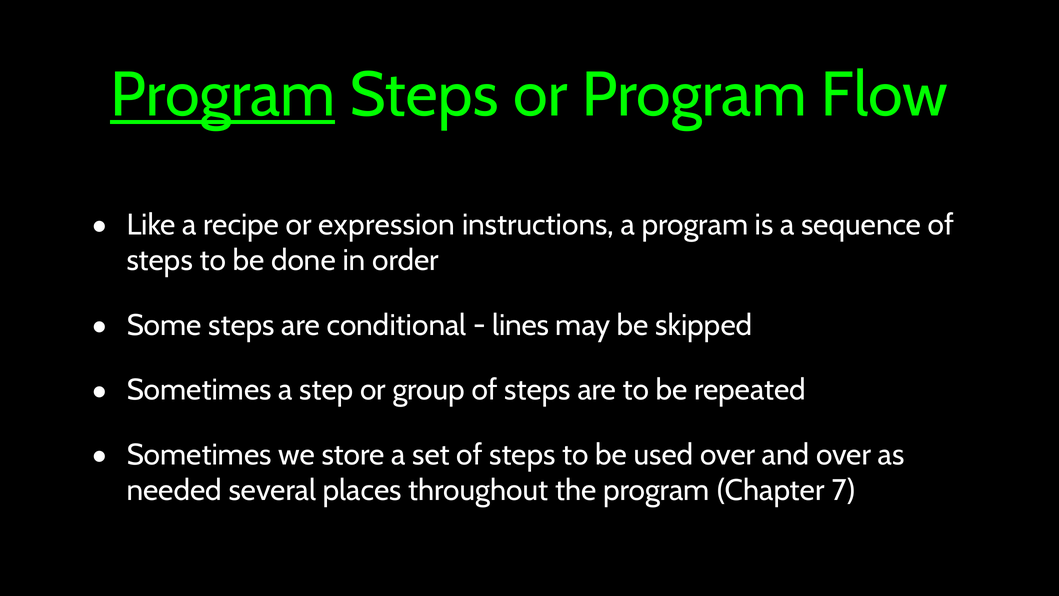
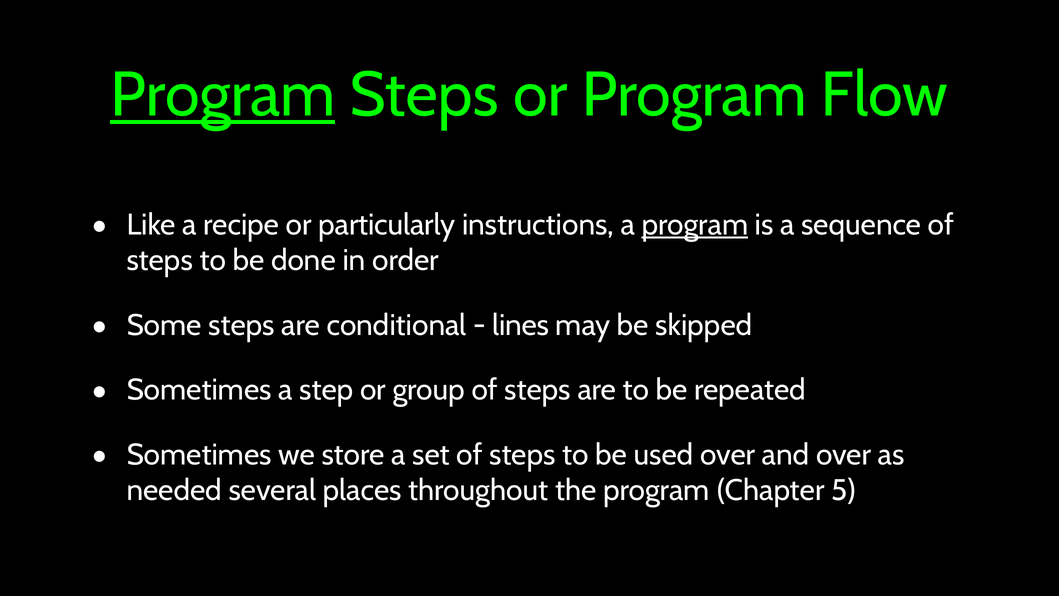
expression: expression -> particularly
program at (695, 225) underline: none -> present
7: 7 -> 5
